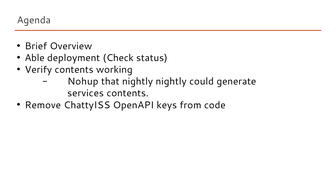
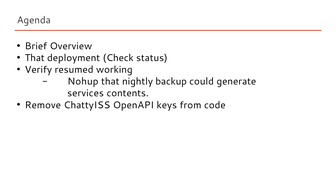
Able at (35, 58): Able -> That
Verify contents: contents -> resumed
nightly nightly: nightly -> backup
